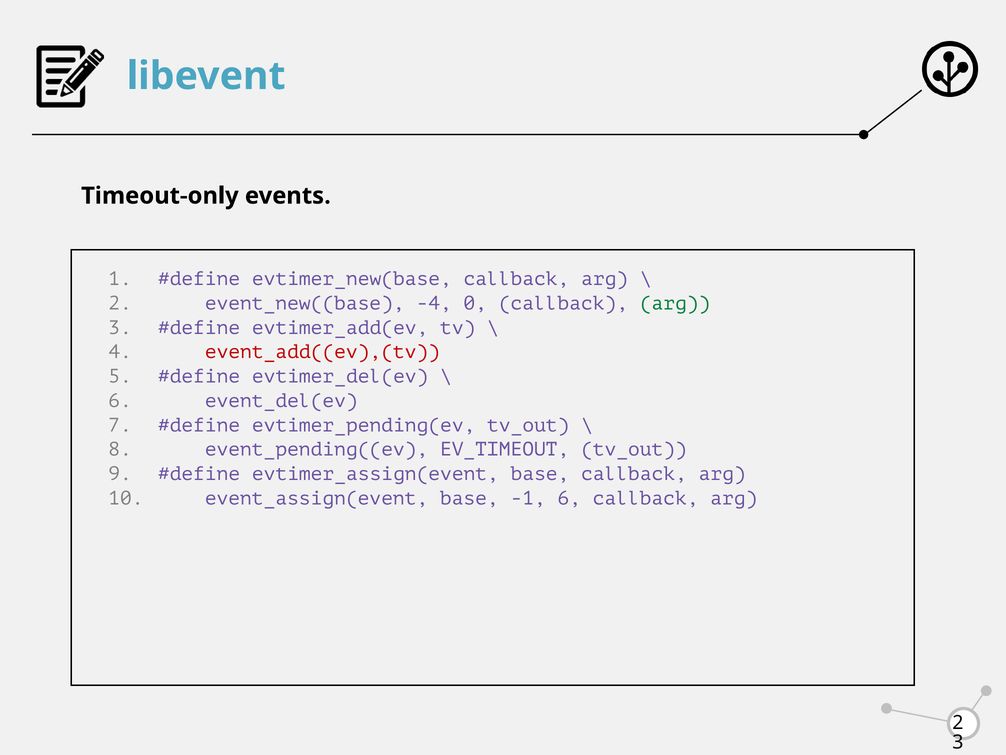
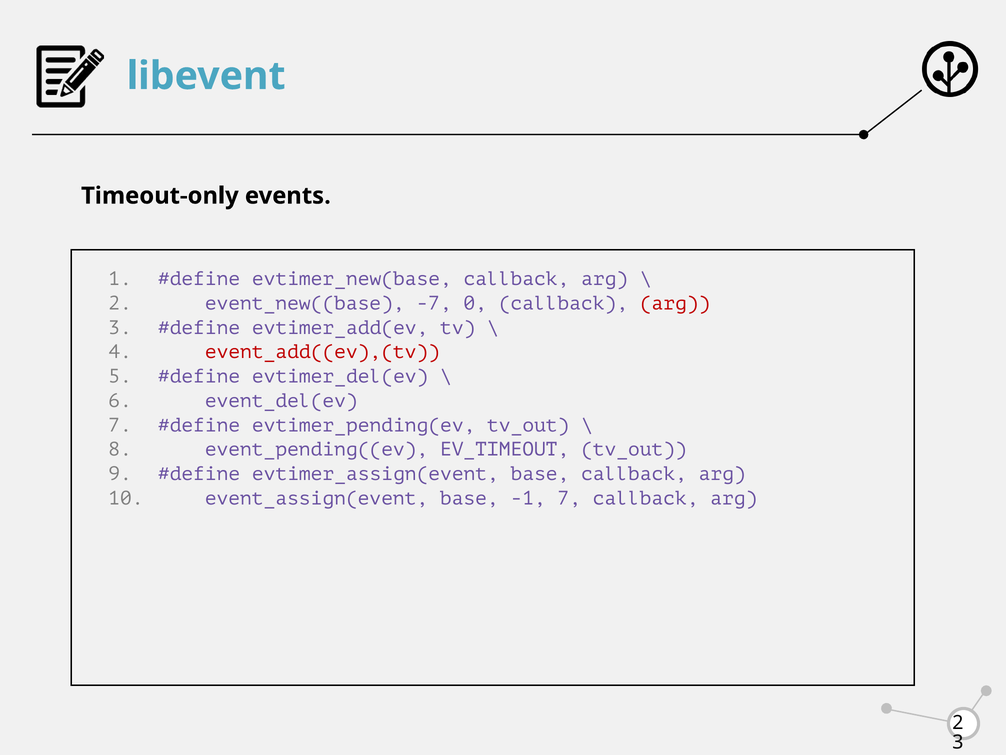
-4: -4 -> -7
arg at (675, 303) colour: green -> red
-1 6: 6 -> 7
